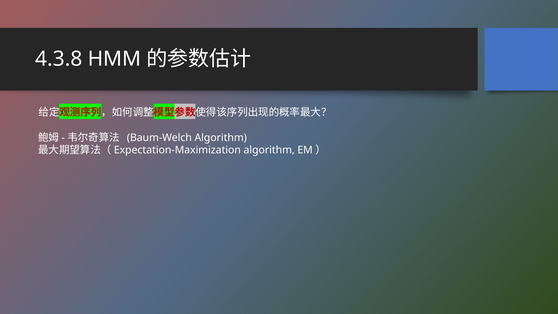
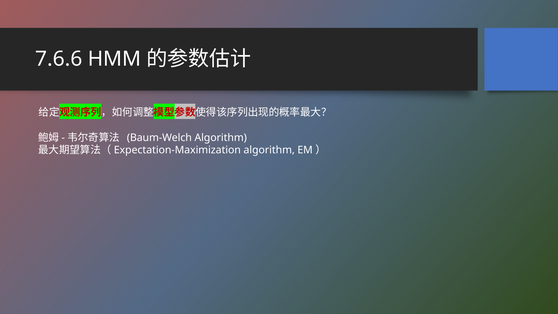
4.3.8: 4.3.8 -> 7.6.6
